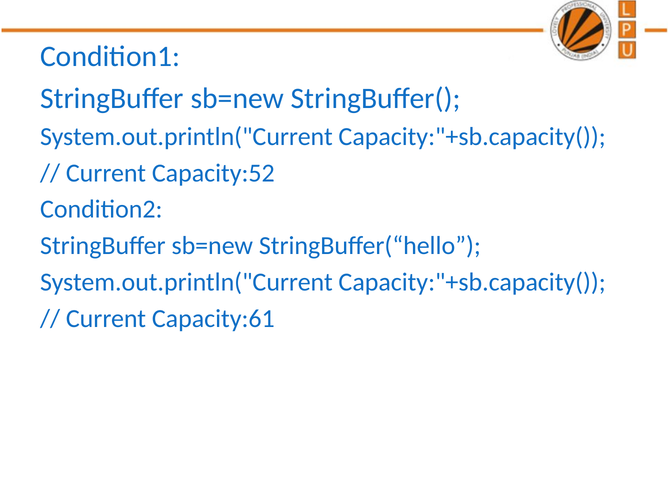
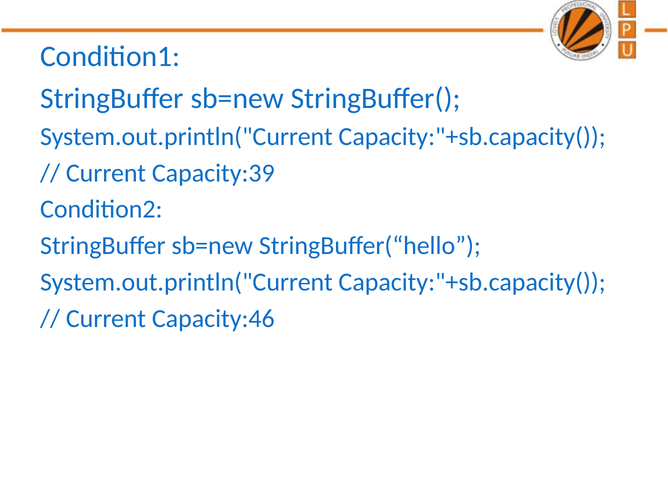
Capacity:52: Capacity:52 -> Capacity:39
Capacity:61: Capacity:61 -> Capacity:46
